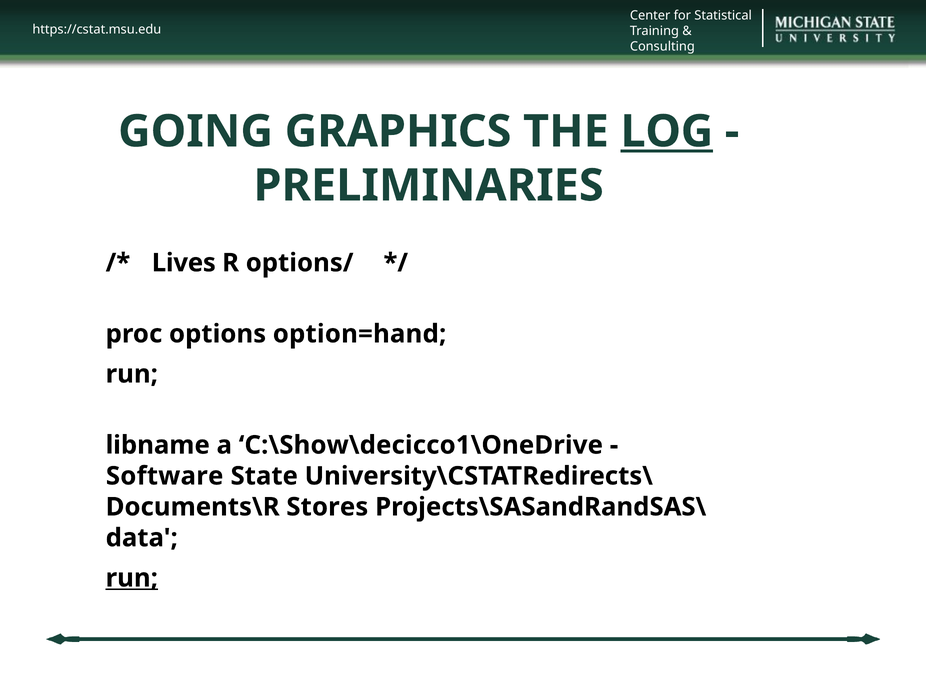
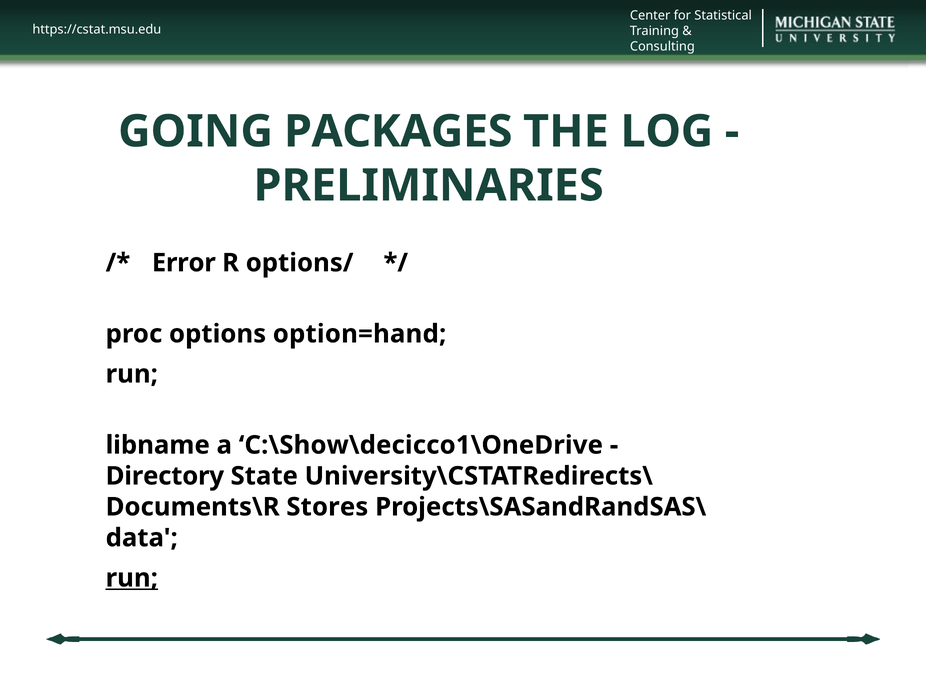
GRAPHICS: GRAPHICS -> PACKAGES
LOG underline: present -> none
Lives: Lives -> Error
Software: Software -> Directory
